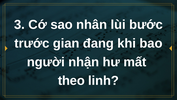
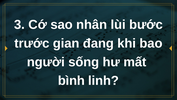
nhận: nhận -> sống
theo: theo -> bình
